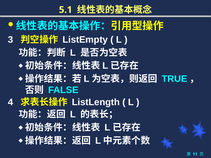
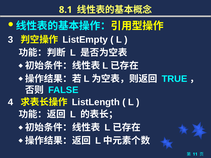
5.1: 5.1 -> 8.1
